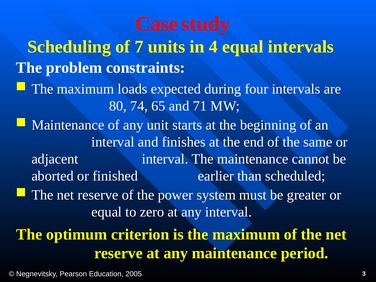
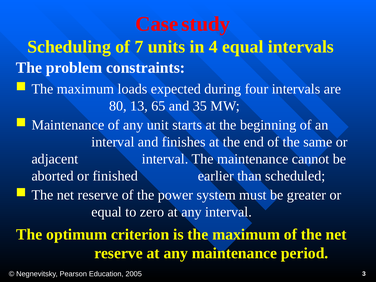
74: 74 -> 13
71: 71 -> 35
